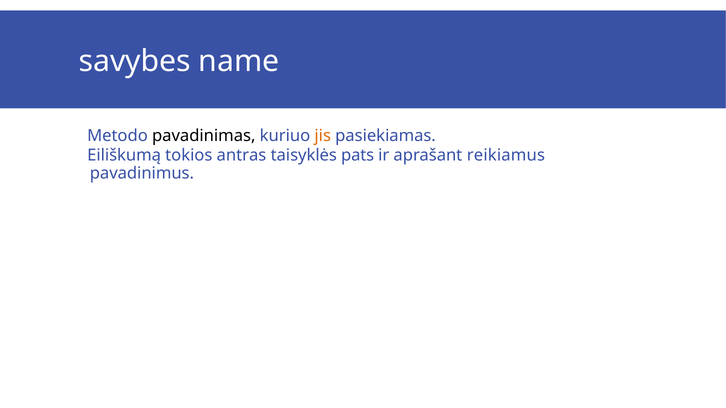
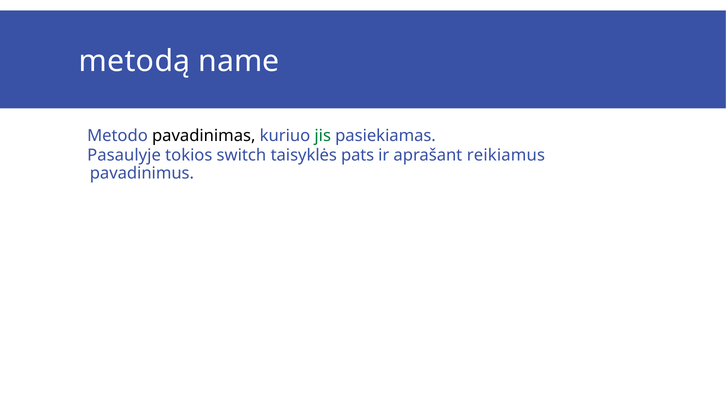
savybes: savybes -> metodą
jis colour: orange -> green
Eiliškumą: Eiliškumą -> Pasaulyje
antras: antras -> switch
